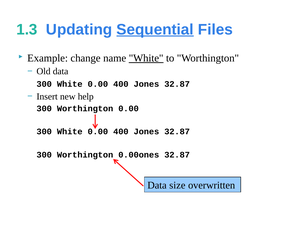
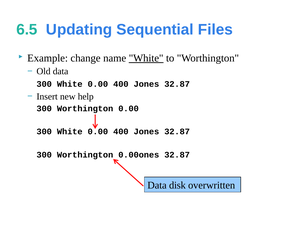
1.3: 1.3 -> 6.5
Sequential underline: present -> none
size: size -> disk
